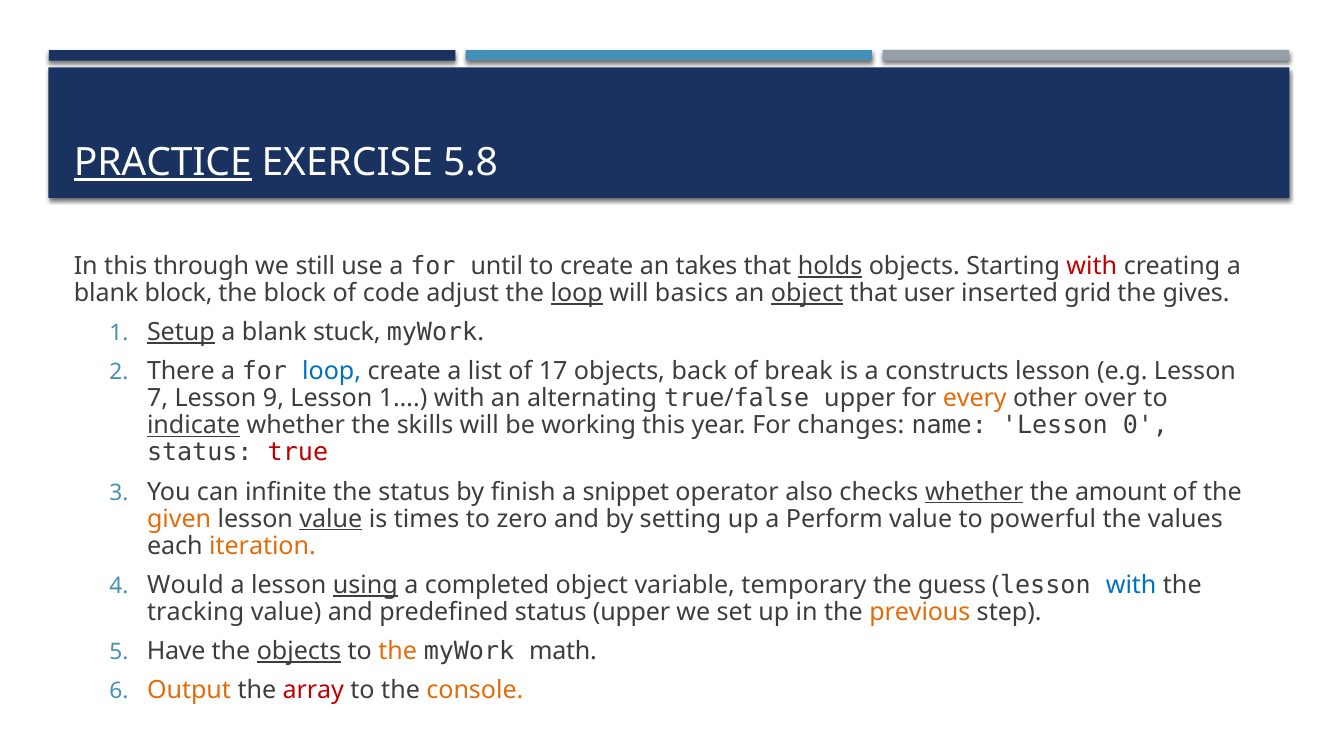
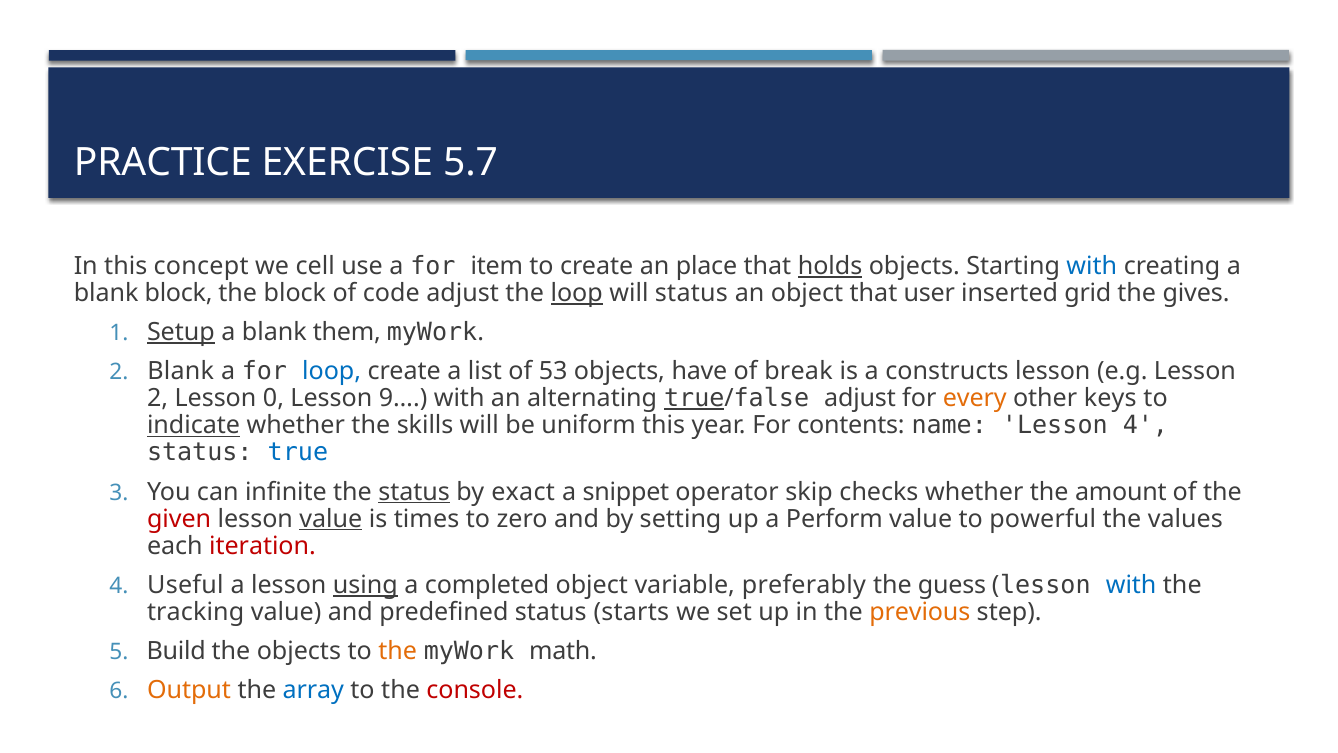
PRACTICE underline: present -> none
5.8: 5.8 -> 5.7
through: through -> concept
still: still -> cell
until: until -> item
takes: takes -> place
with at (1092, 266) colour: red -> blue
will basics: basics -> status
object at (807, 293) underline: present -> none
stuck: stuck -> them
2 There: There -> Blank
17: 17 -> 53
back: back -> have
7 at (158, 398): 7 -> 2
9: 9 -> 0
1…: 1… -> 9…
true at (694, 398) underline: none -> present
upper at (860, 398): upper -> adjust
over: over -> keys
working: working -> uniform
changes: changes -> contents
Lesson 0: 0 -> 4
true at (298, 452) colour: red -> blue
status at (414, 492) underline: none -> present
finish: finish -> exact
also: also -> skip
whether at (974, 492) underline: present -> none
given colour: orange -> red
iteration colour: orange -> red
Would: Would -> Useful
temporary: temporary -> preferably
status upper: upper -> starts
Have: Have -> Build
objects at (299, 651) underline: present -> none
array colour: red -> blue
console colour: orange -> red
